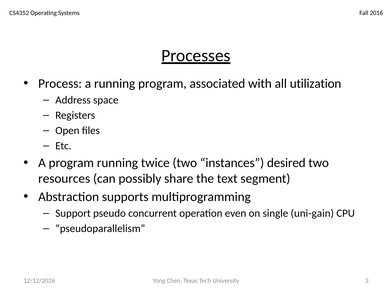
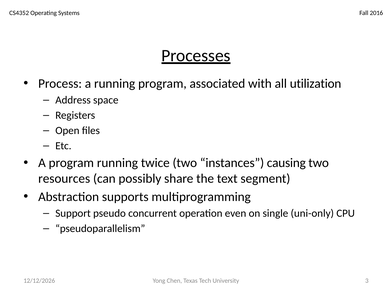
desired: desired -> causing
uni-gain: uni-gain -> uni-only
